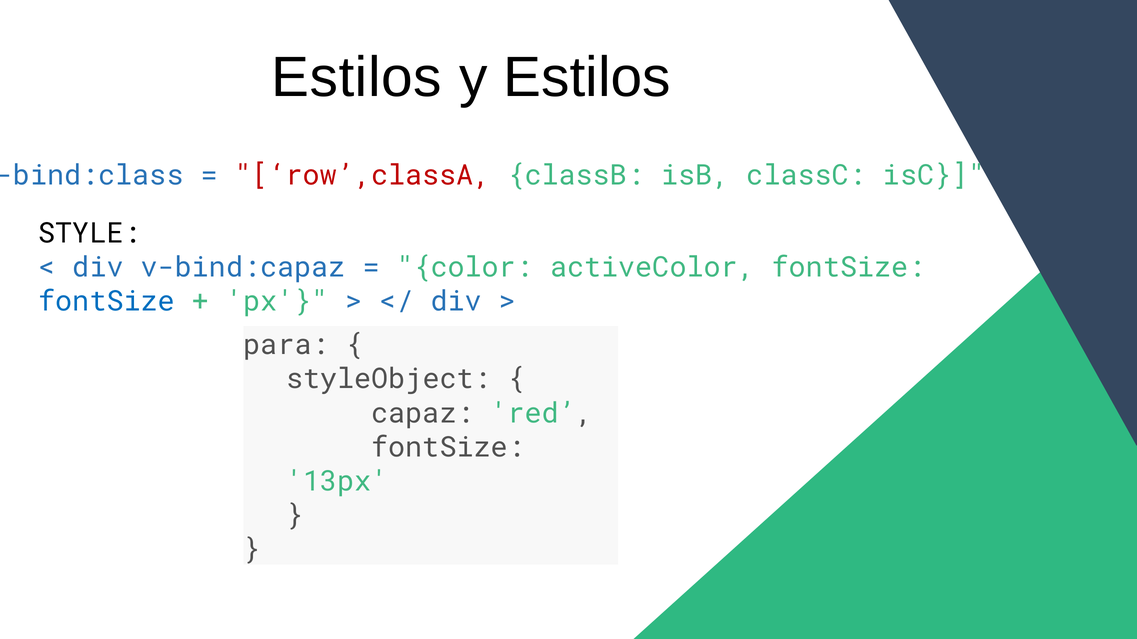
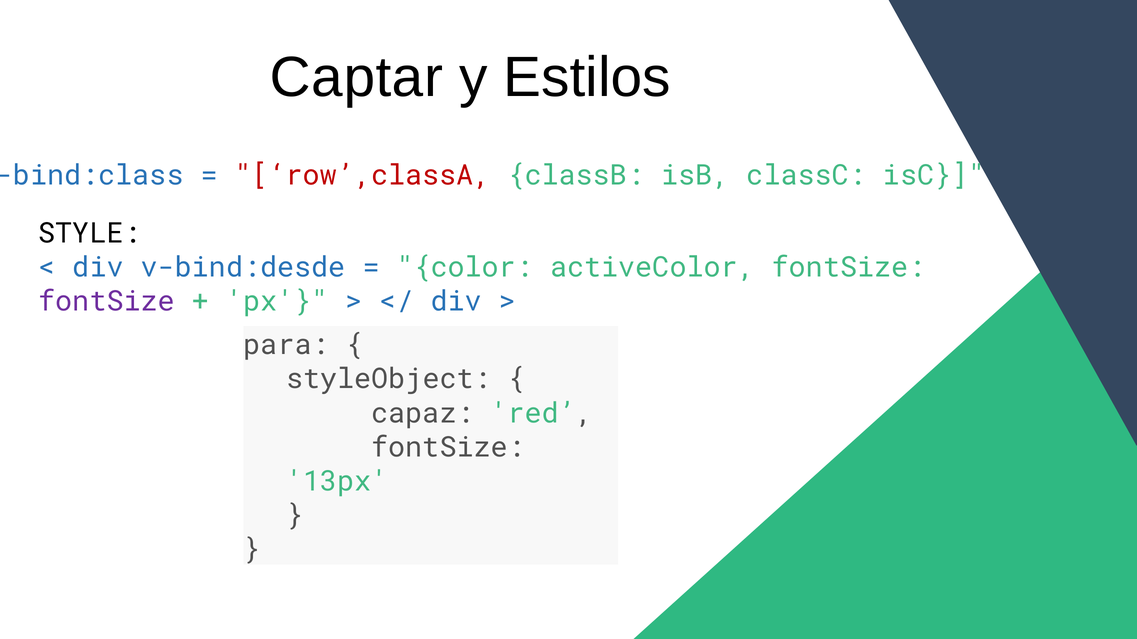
Estilos at (356, 78): Estilos -> Captar
v-bind:capaz: v-bind:capaz -> v-bind:desde
fontSize at (107, 302) colour: blue -> purple
